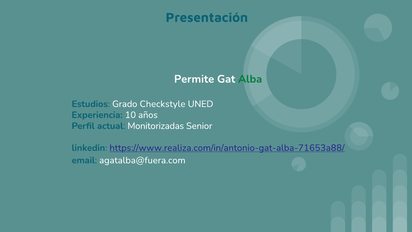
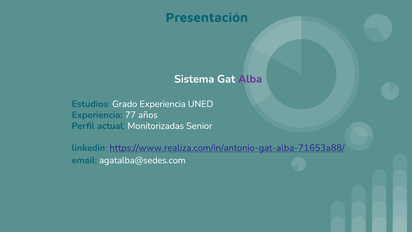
Permite: Permite -> Sistema
Alba colour: green -> purple
Grado Checkstyle: Checkstyle -> Experiencia
10: 10 -> 77
agatalba@fuera.com: agatalba@fuera.com -> agatalba@sedes.com
